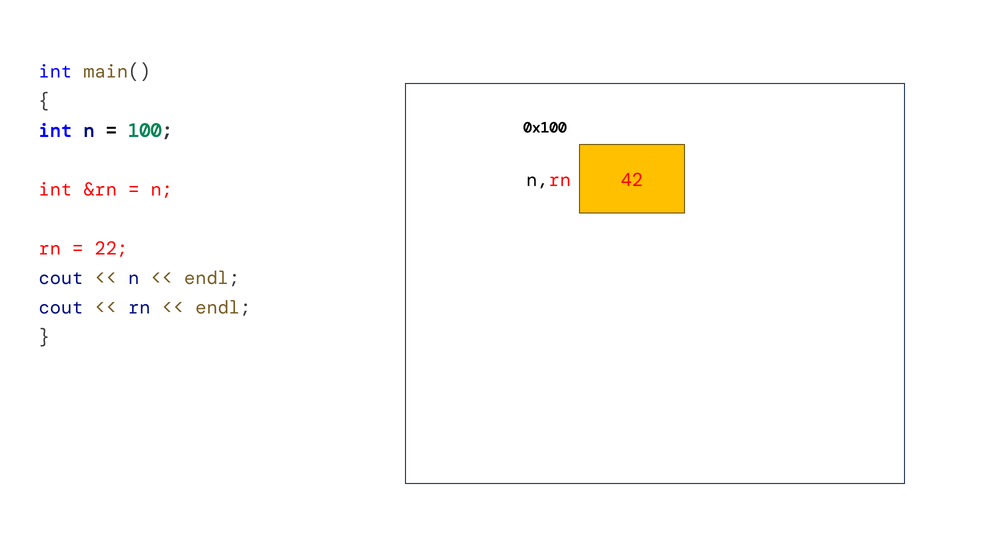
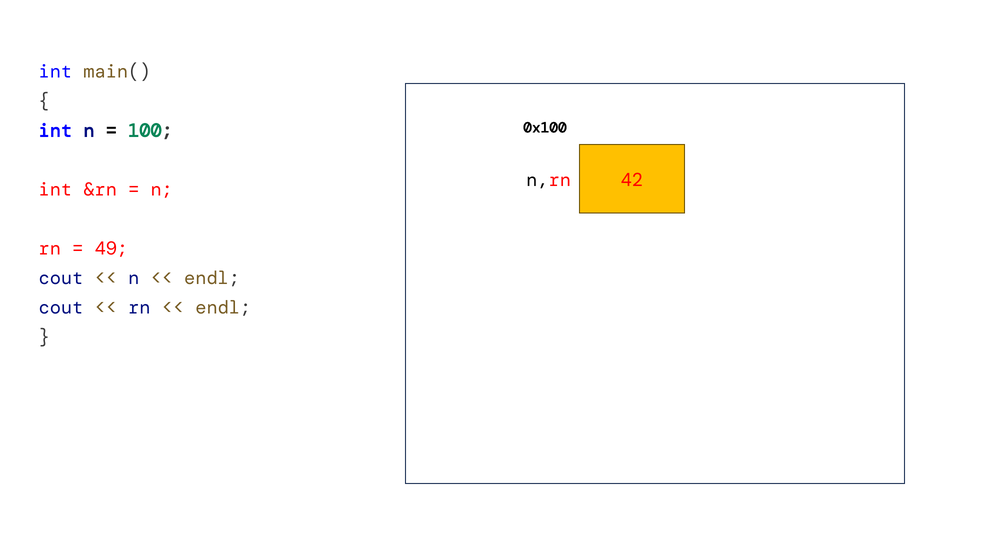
22: 22 -> 49
